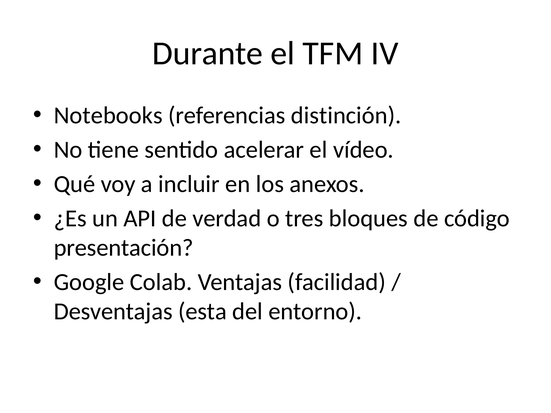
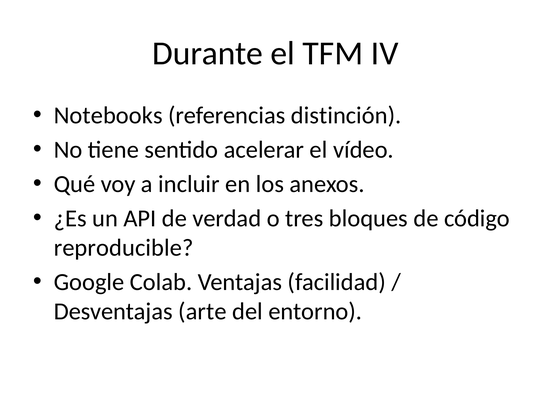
presentación: presentación -> reproducible
esta: esta -> arte
